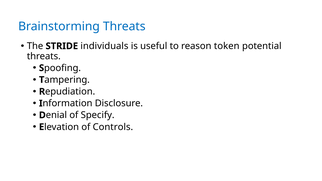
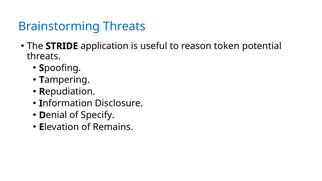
individuals: individuals -> application
Controls: Controls -> Remains
